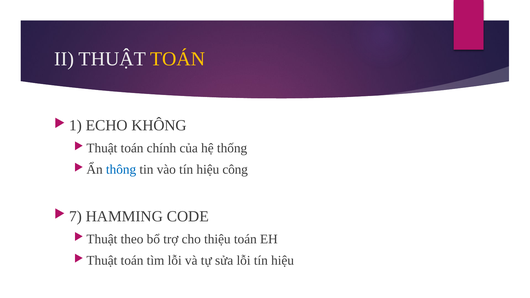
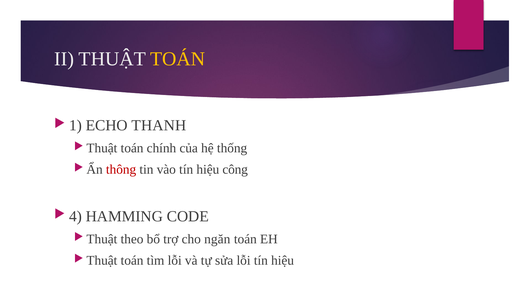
KHÔNG: KHÔNG -> THANH
thông colour: blue -> red
7: 7 -> 4
thiệu: thiệu -> ngăn
